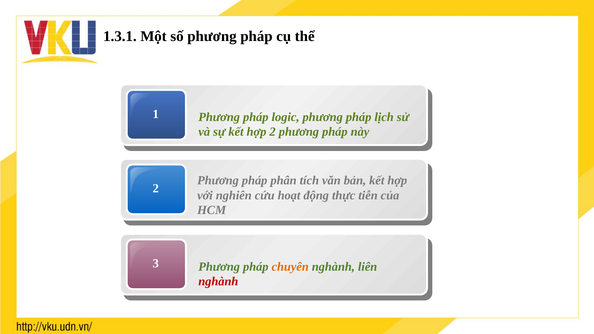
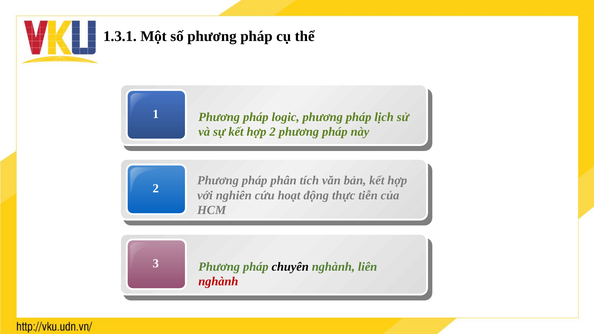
chuyên colour: orange -> black
